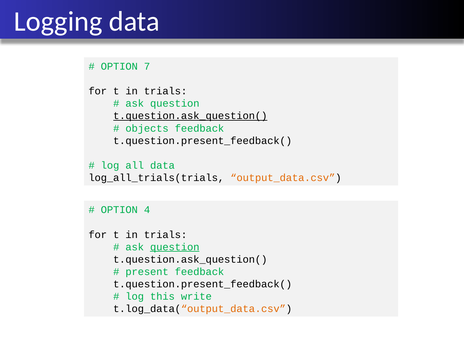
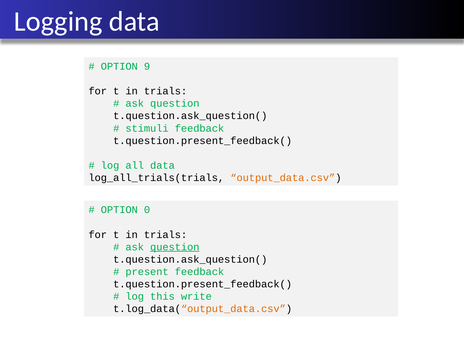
7: 7 -> 9
t.question.ask_question( at (190, 116) underline: present -> none
objects: objects -> stimuli
4: 4 -> 0
